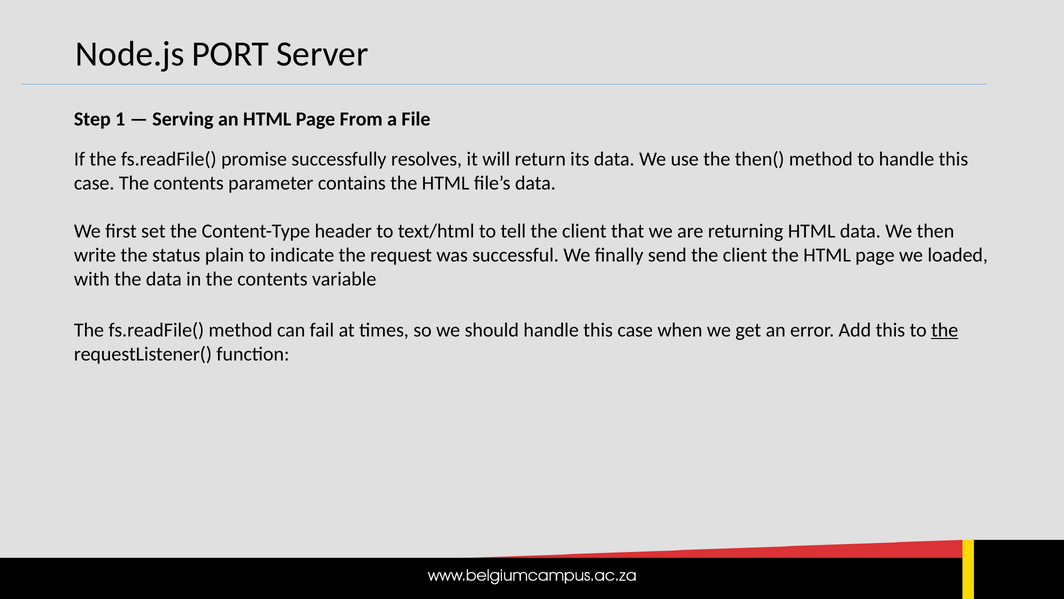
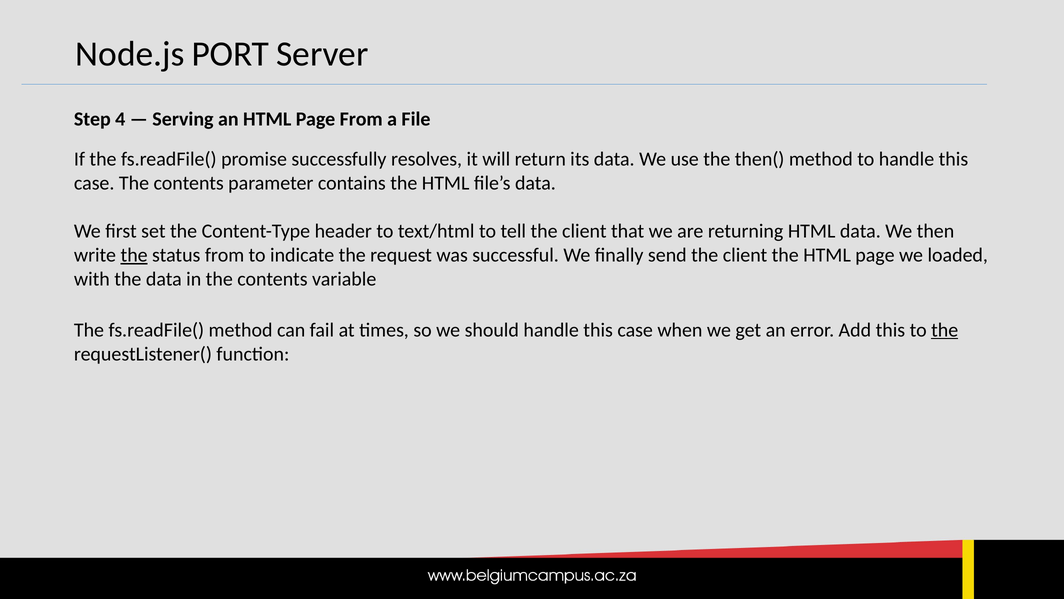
1: 1 -> 4
the at (134, 255) underline: none -> present
status plain: plain -> from
